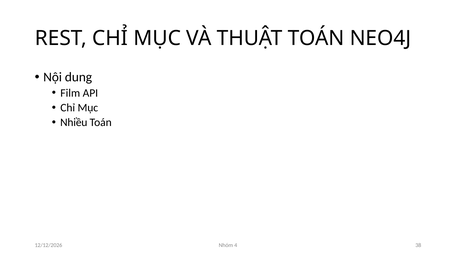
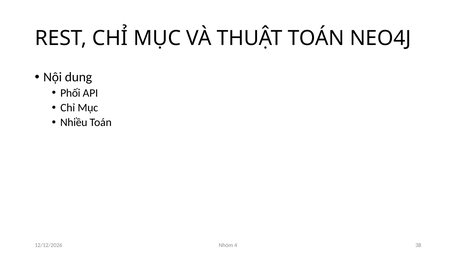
Film: Film -> Phối
